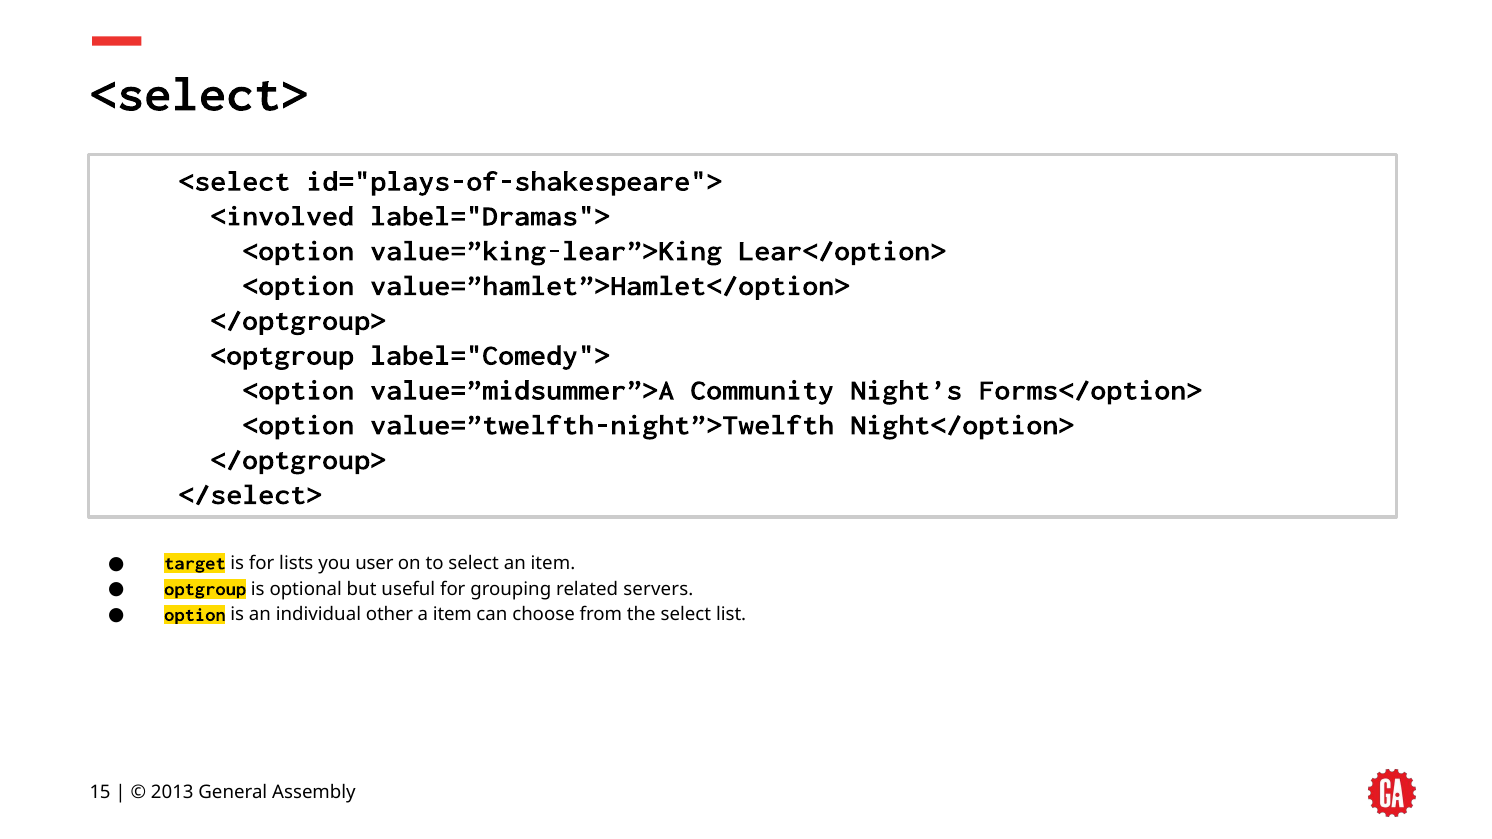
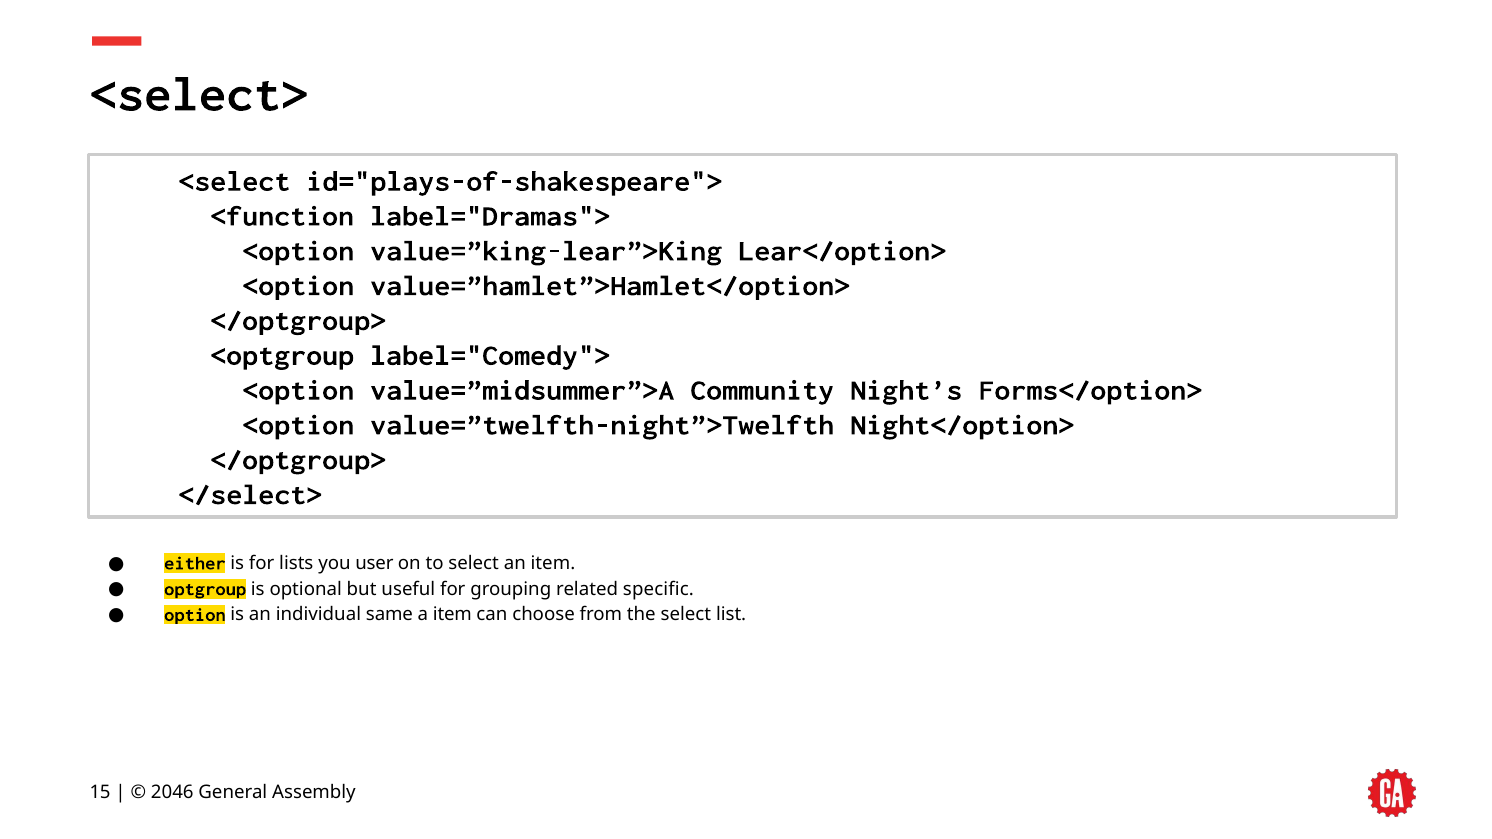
<involved: <involved -> <function
target: target -> either
servers: servers -> specific
other: other -> same
2013: 2013 -> 2046
